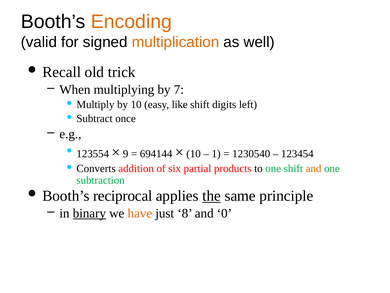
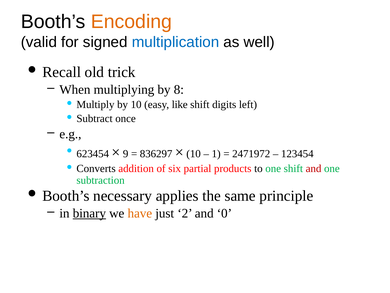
multiplication colour: orange -> blue
7: 7 -> 8
123554: 123554 -> 623454
694144: 694144 -> 836297
1230540: 1230540 -> 2471972
and at (314, 168) colour: orange -> red
reciprocal: reciprocal -> necessary
the underline: present -> none
8: 8 -> 2
